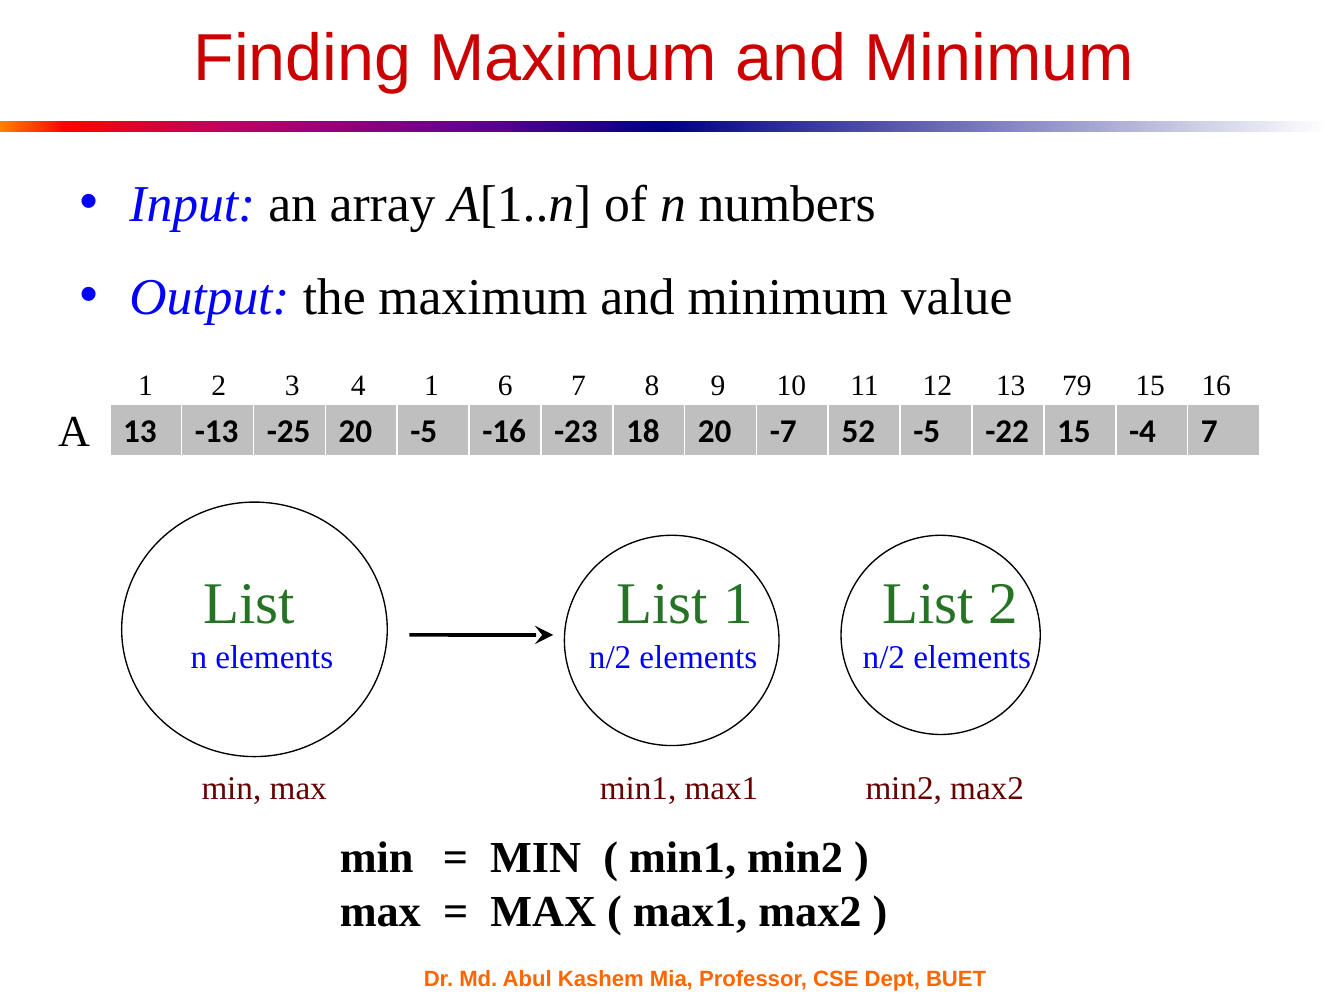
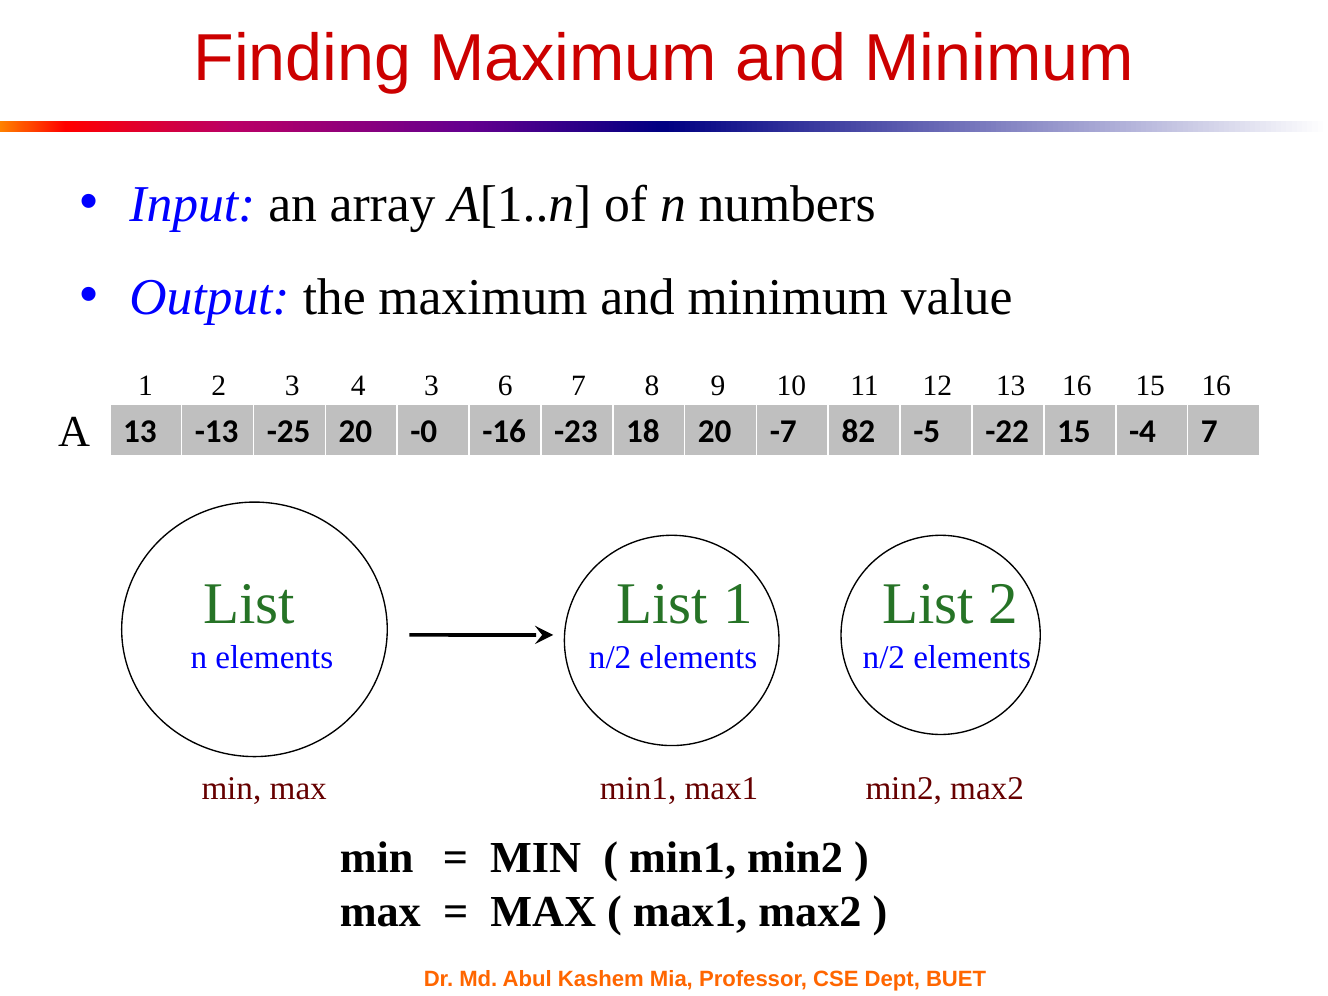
4 1: 1 -> 3
13 79: 79 -> 16
20 -5: -5 -> -0
52: 52 -> 82
